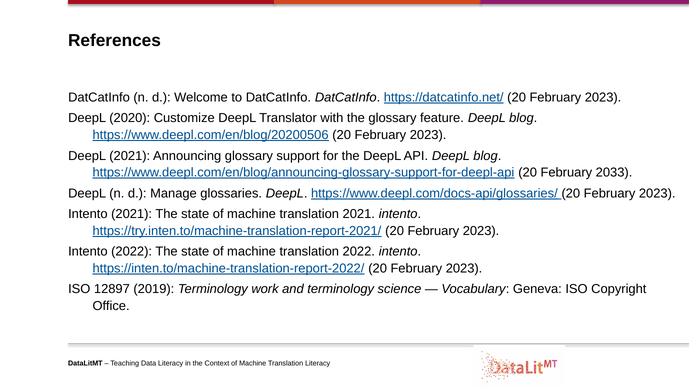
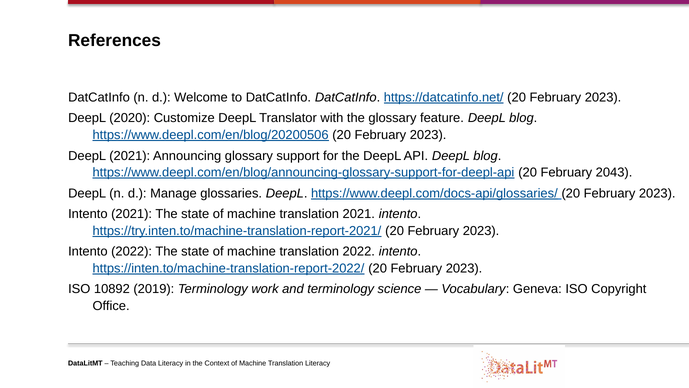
2033: 2033 -> 2043
12897: 12897 -> 10892
